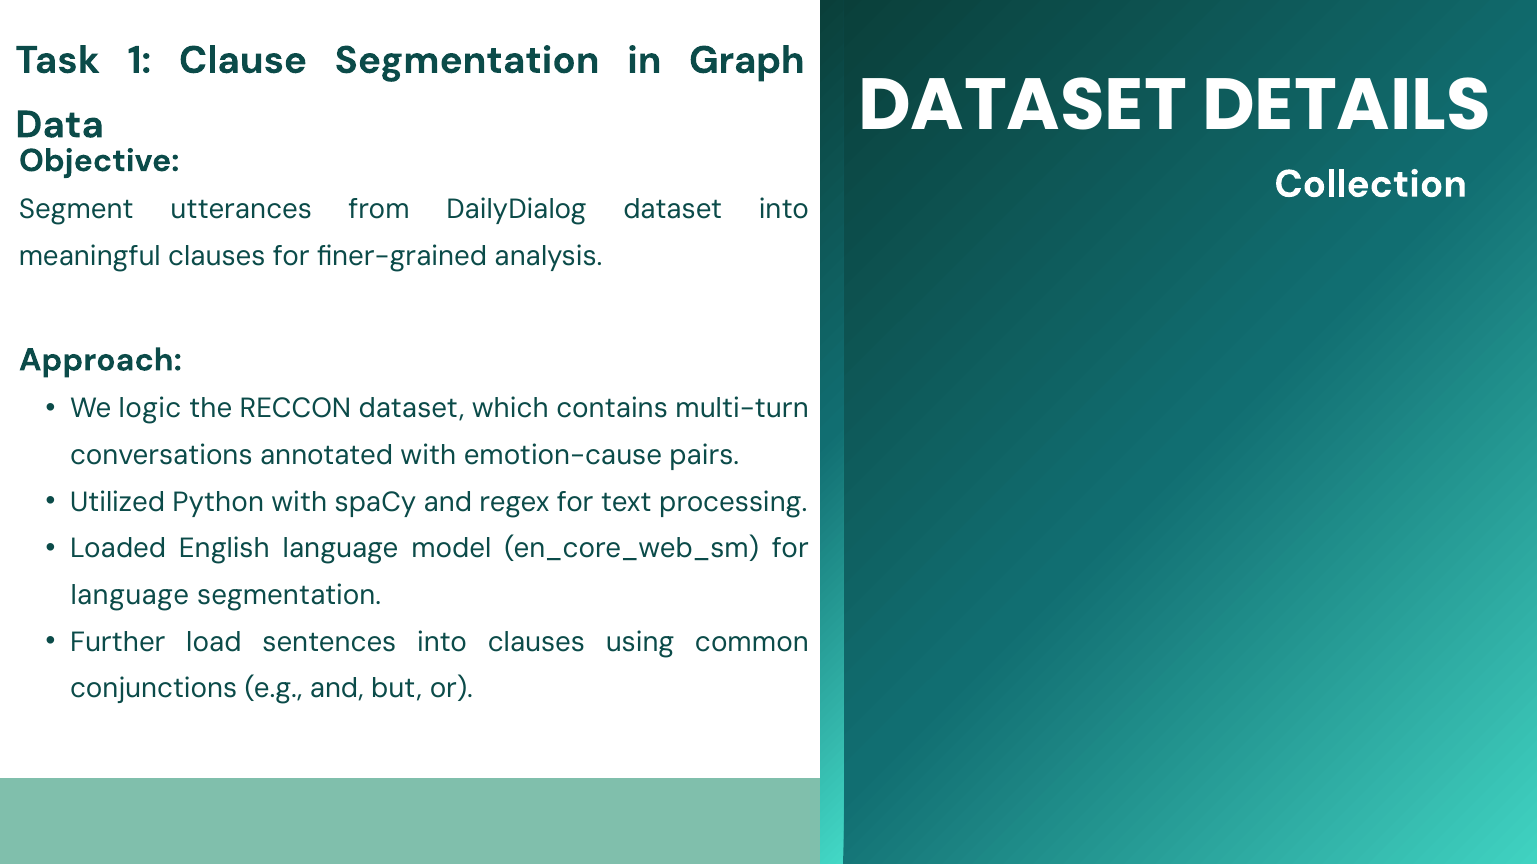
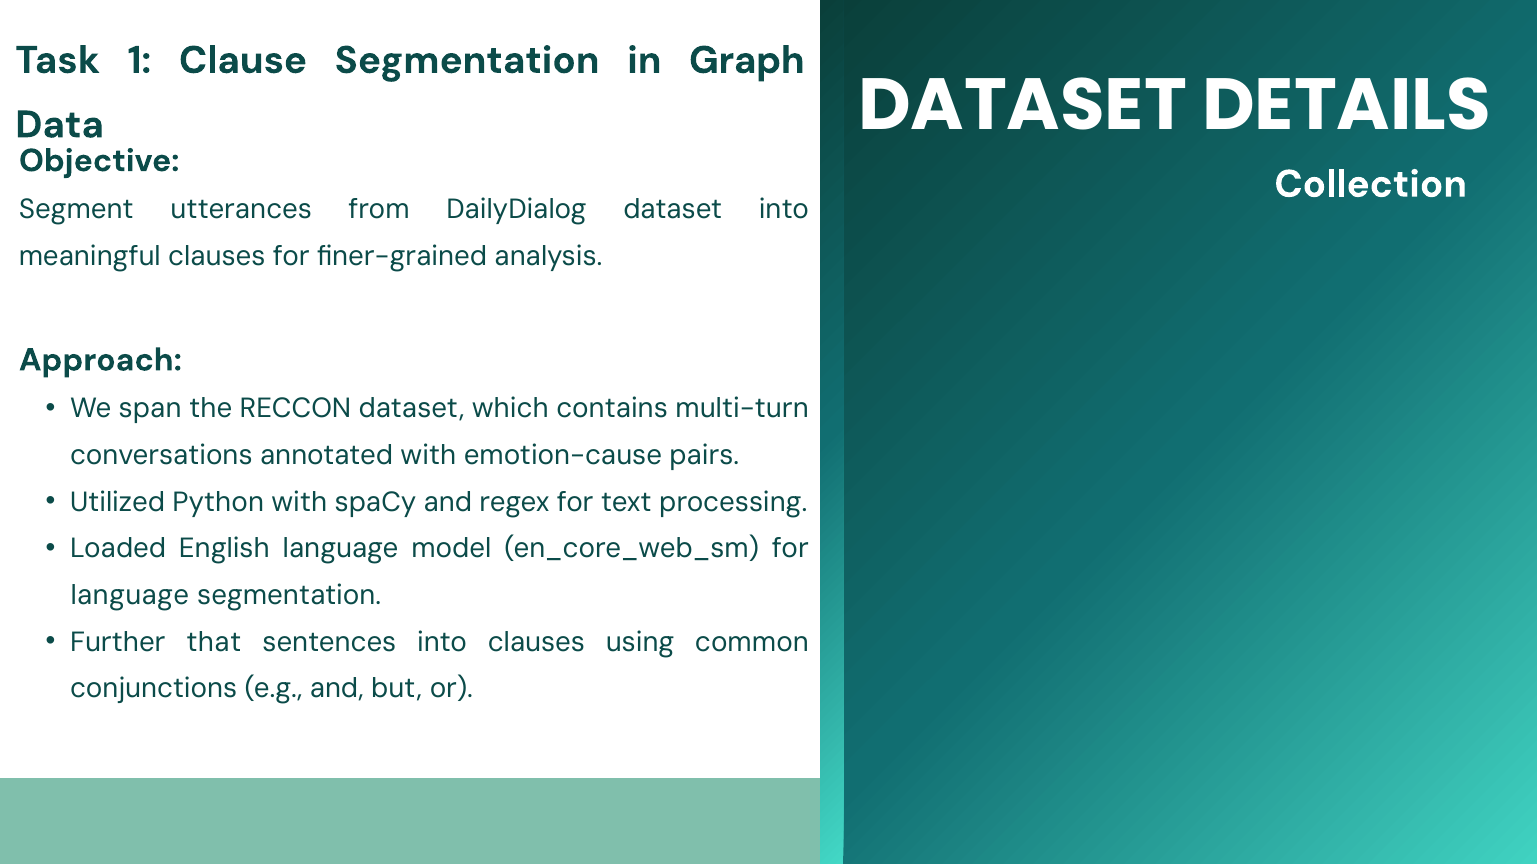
logic: logic -> span
load: load -> that
